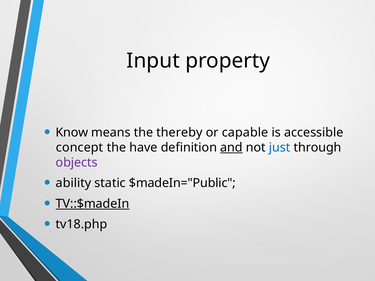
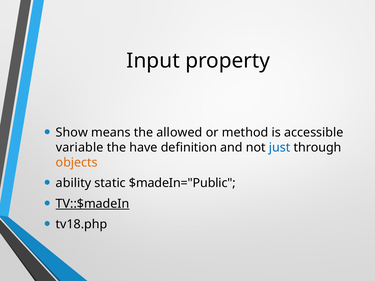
Know: Know -> Show
thereby: thereby -> allowed
capable: capable -> method
concept: concept -> variable
and underline: present -> none
objects colour: purple -> orange
